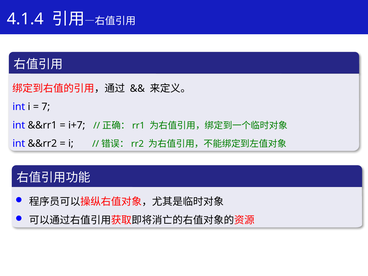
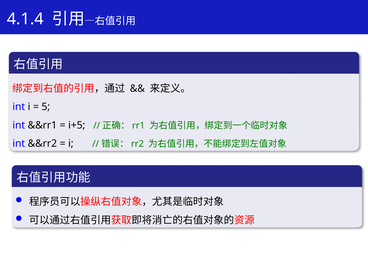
7: 7 -> 5
i+7: i+7 -> i+5
